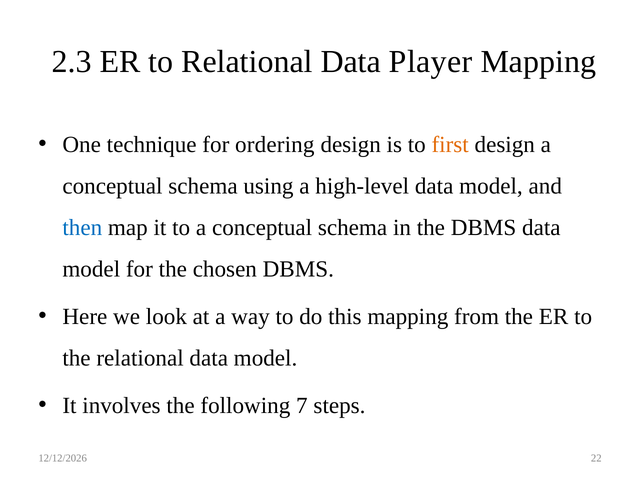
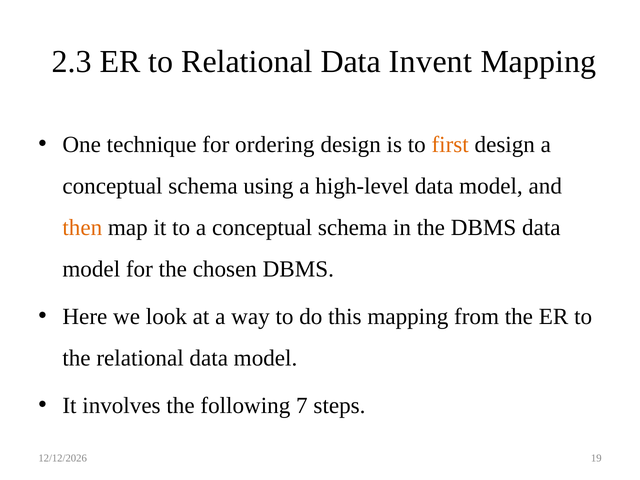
Player: Player -> Invent
then colour: blue -> orange
22: 22 -> 19
